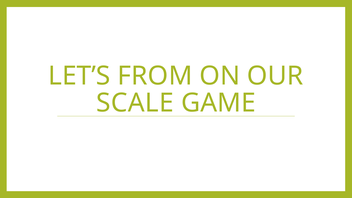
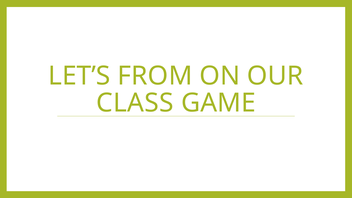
SCALE: SCALE -> CLASS
